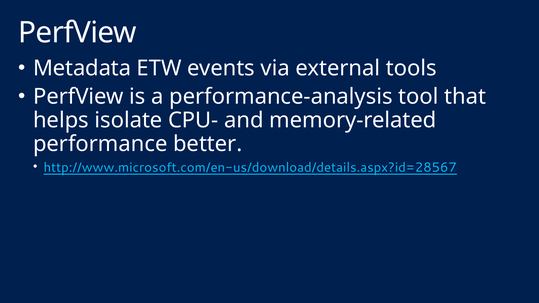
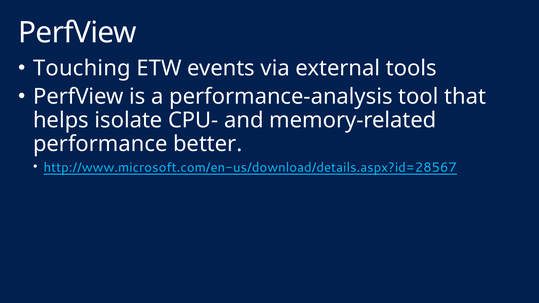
Metadata: Metadata -> Touching
